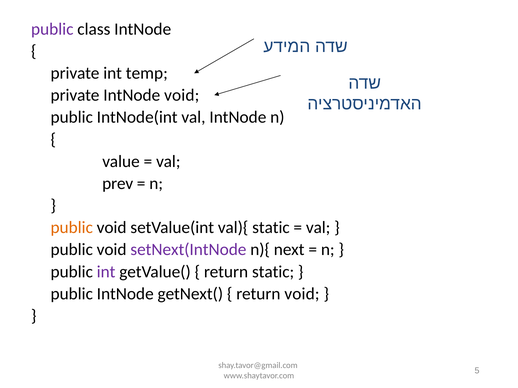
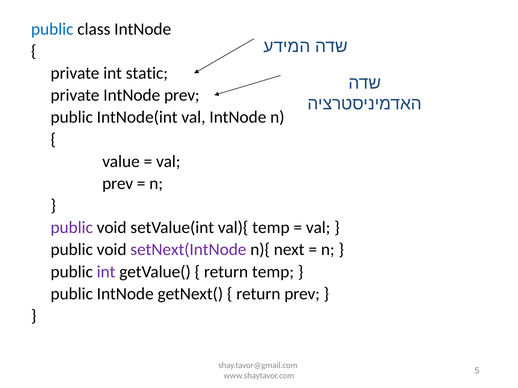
public at (52, 29) colour: purple -> blue
temp: temp -> static
IntNode void: void -> prev
public at (72, 228) colour: orange -> purple
val){ static: static -> temp
return static: static -> temp
return void: void -> prev
